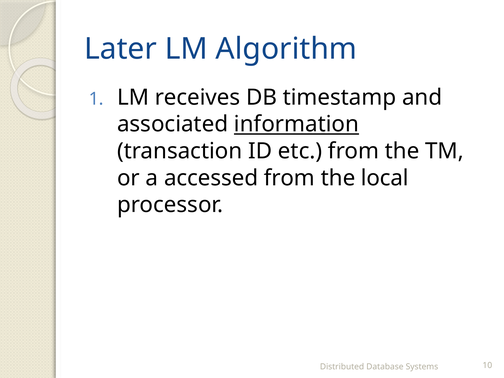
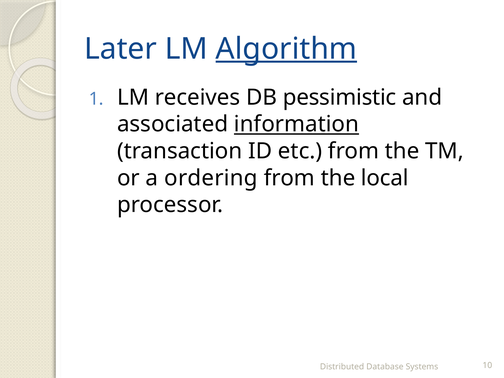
Algorithm underline: none -> present
timestamp: timestamp -> pessimistic
accessed: accessed -> ordering
